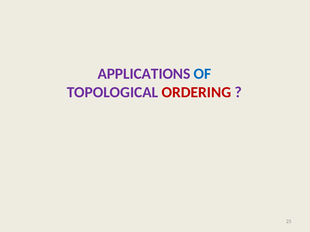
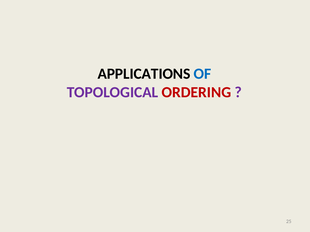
APPLICATIONS colour: purple -> black
